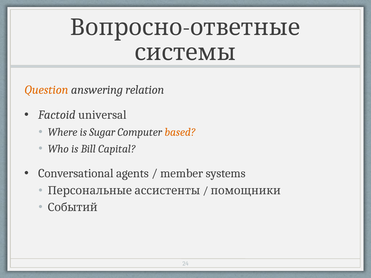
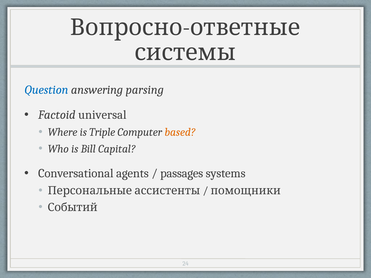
Question colour: orange -> blue
relation: relation -> parsing
Sugar: Sugar -> Triple
member: member -> passages
